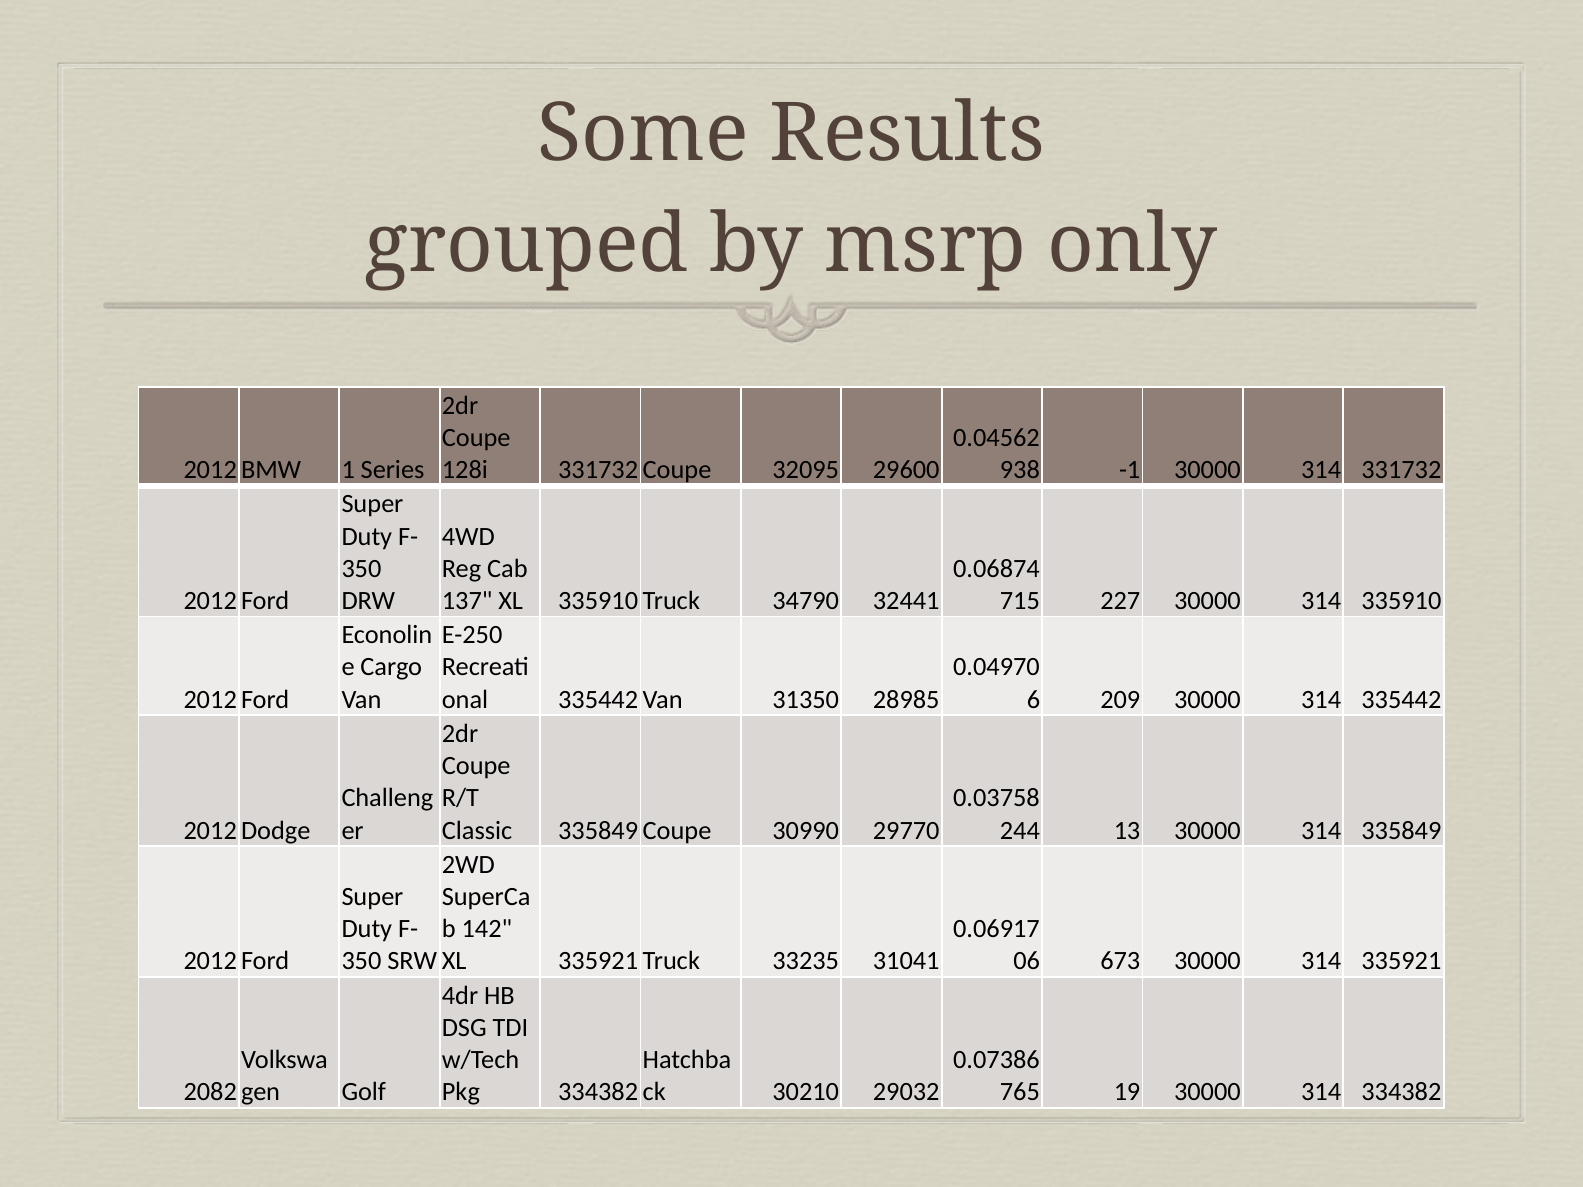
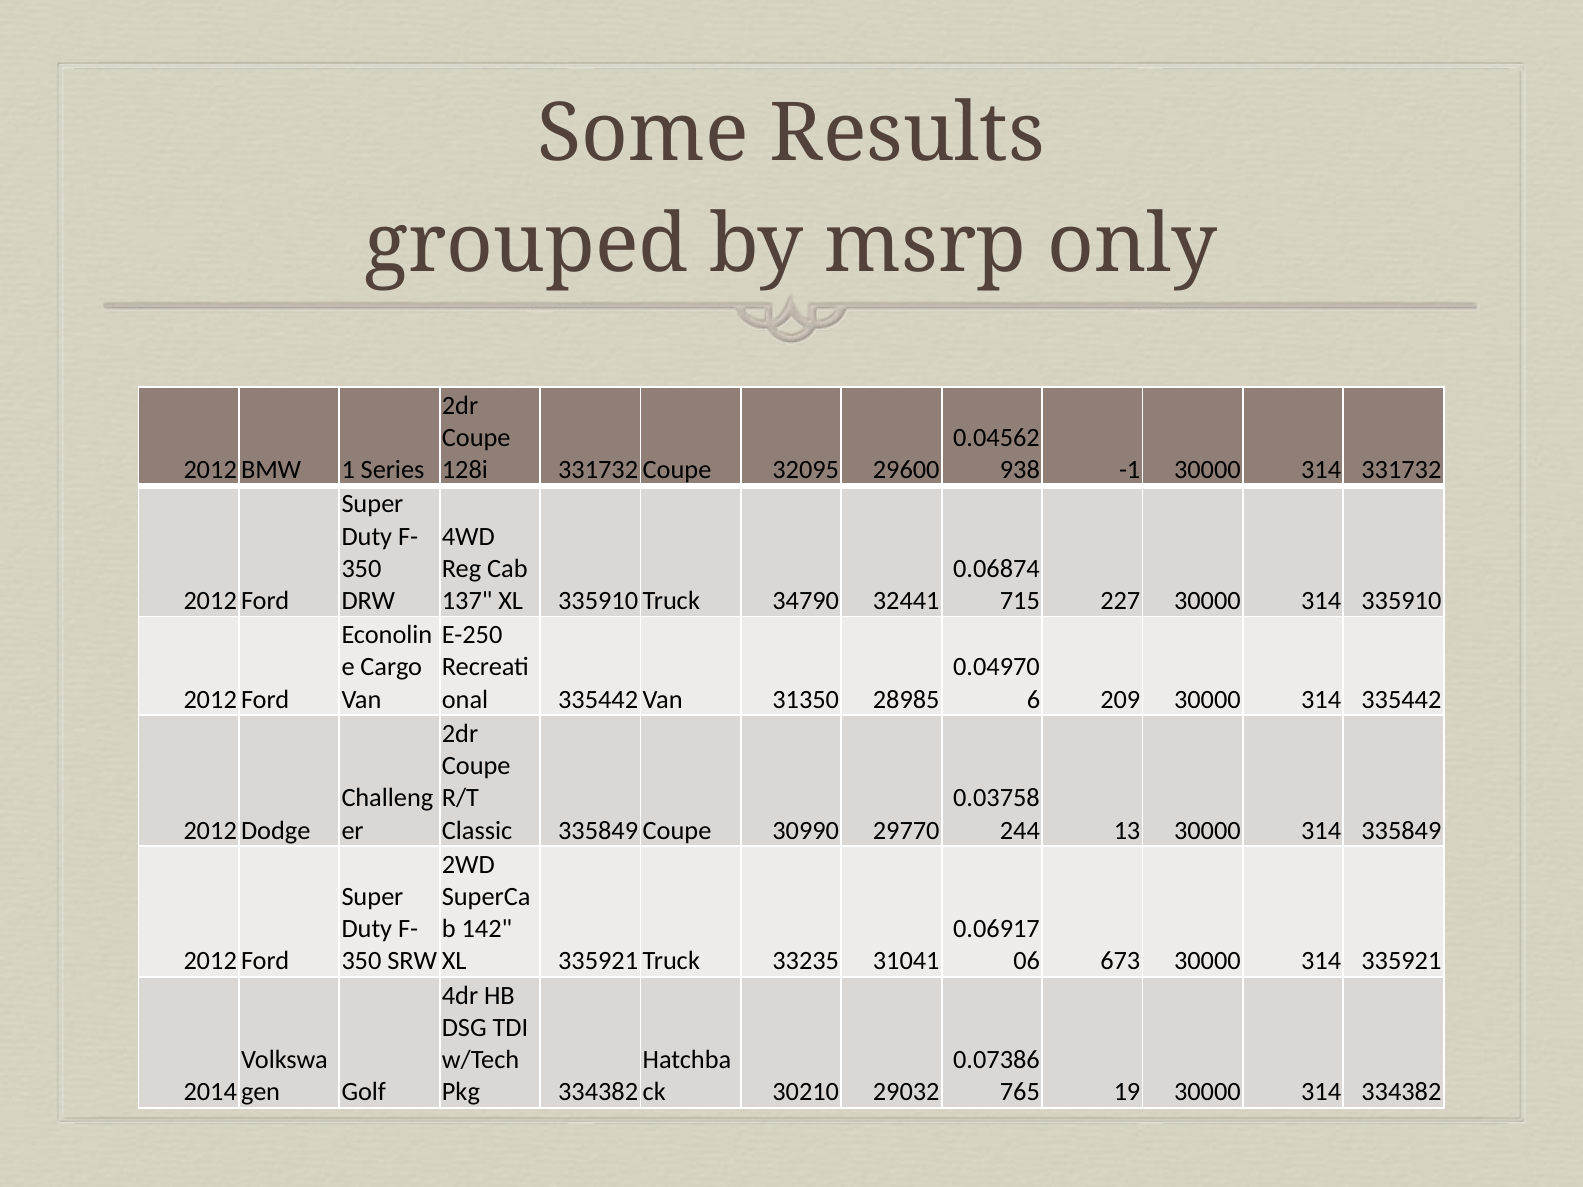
2082: 2082 -> 2014
